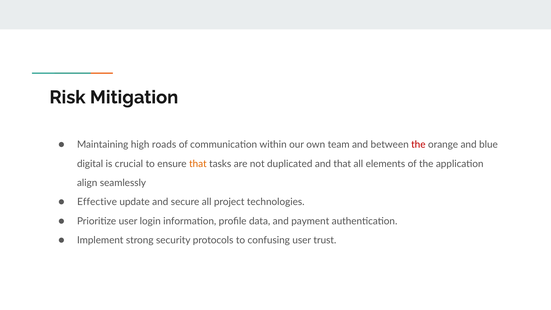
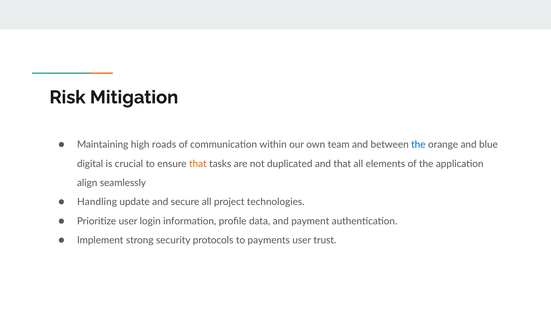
the at (418, 145) colour: red -> blue
Effective: Effective -> Handling
confusing: confusing -> payments
